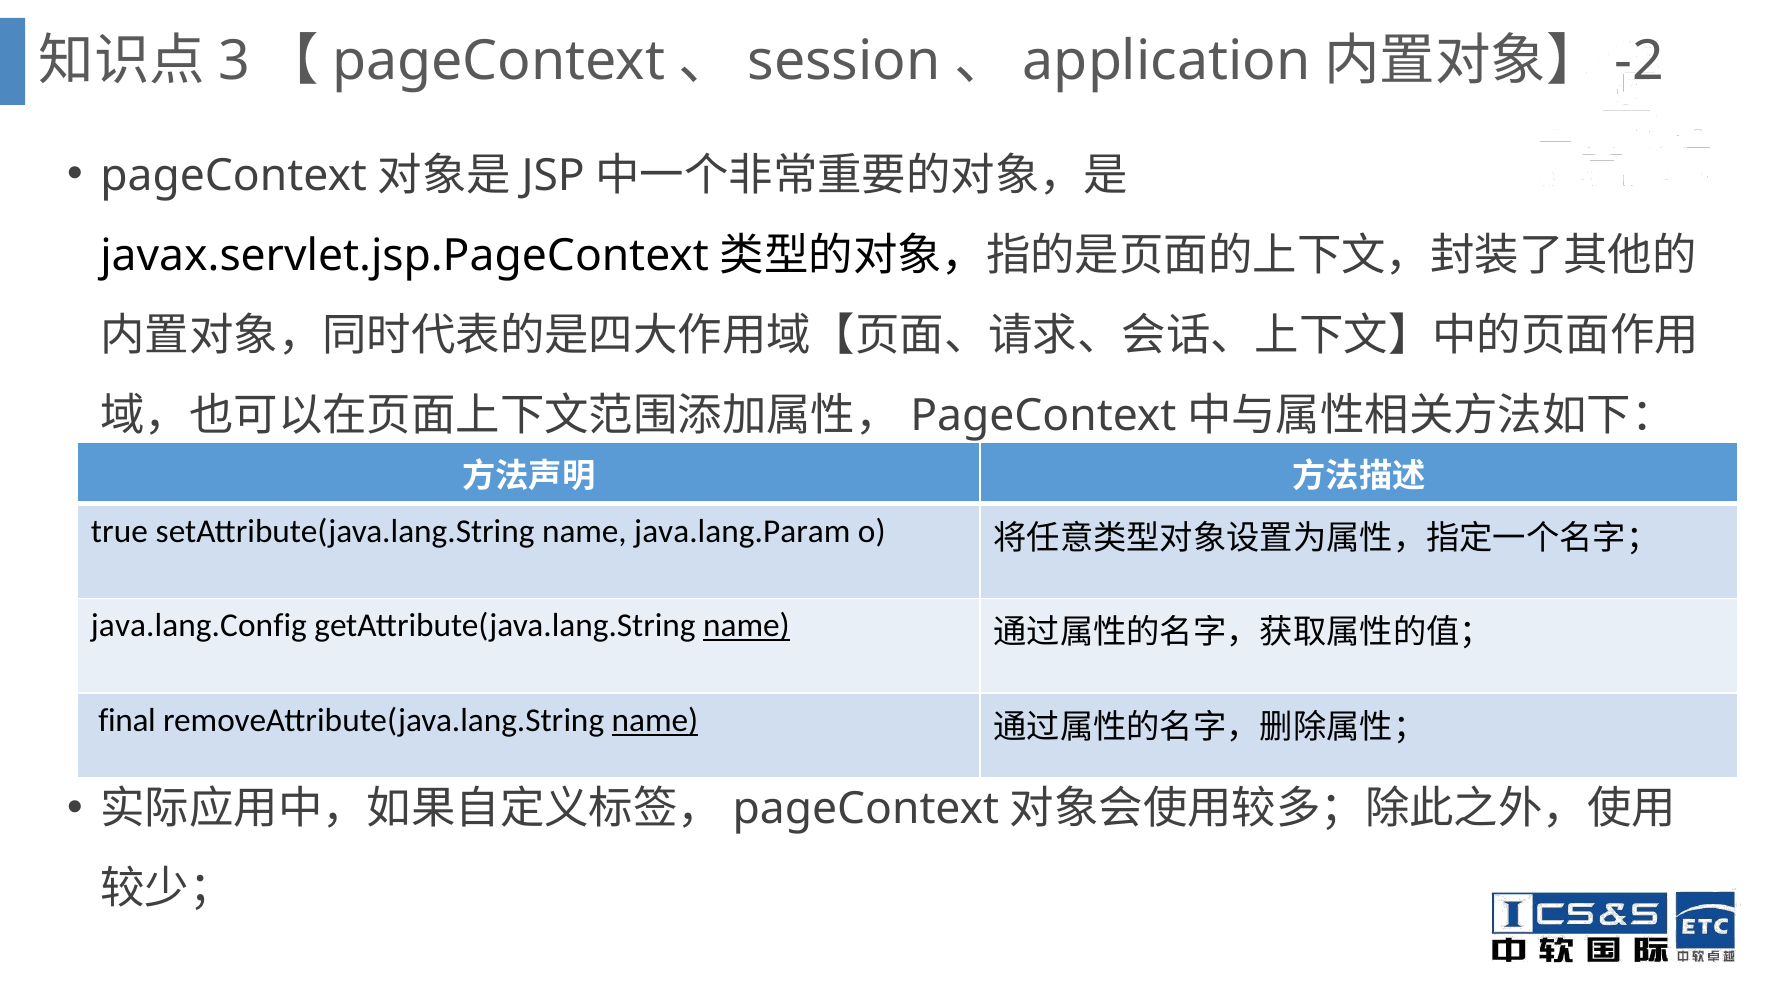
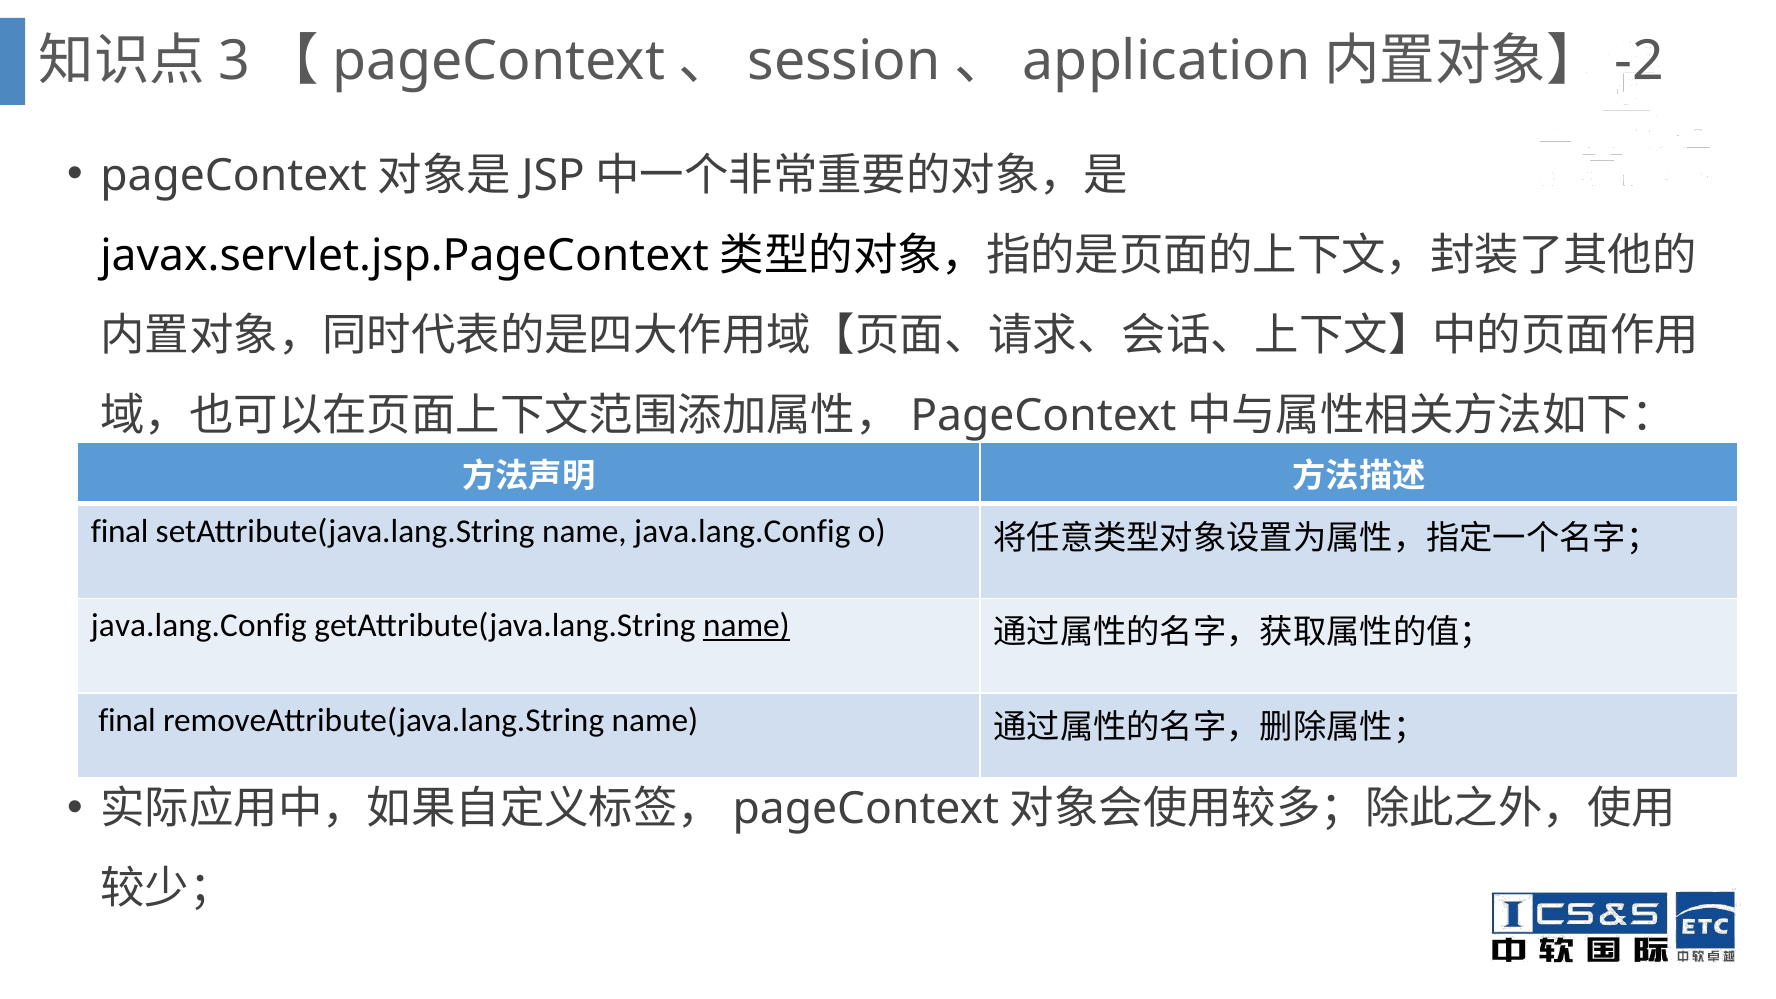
true at (119, 531): true -> final
name java.lang.Param: java.lang.Param -> java.lang.Config
name at (655, 721) underline: present -> none
